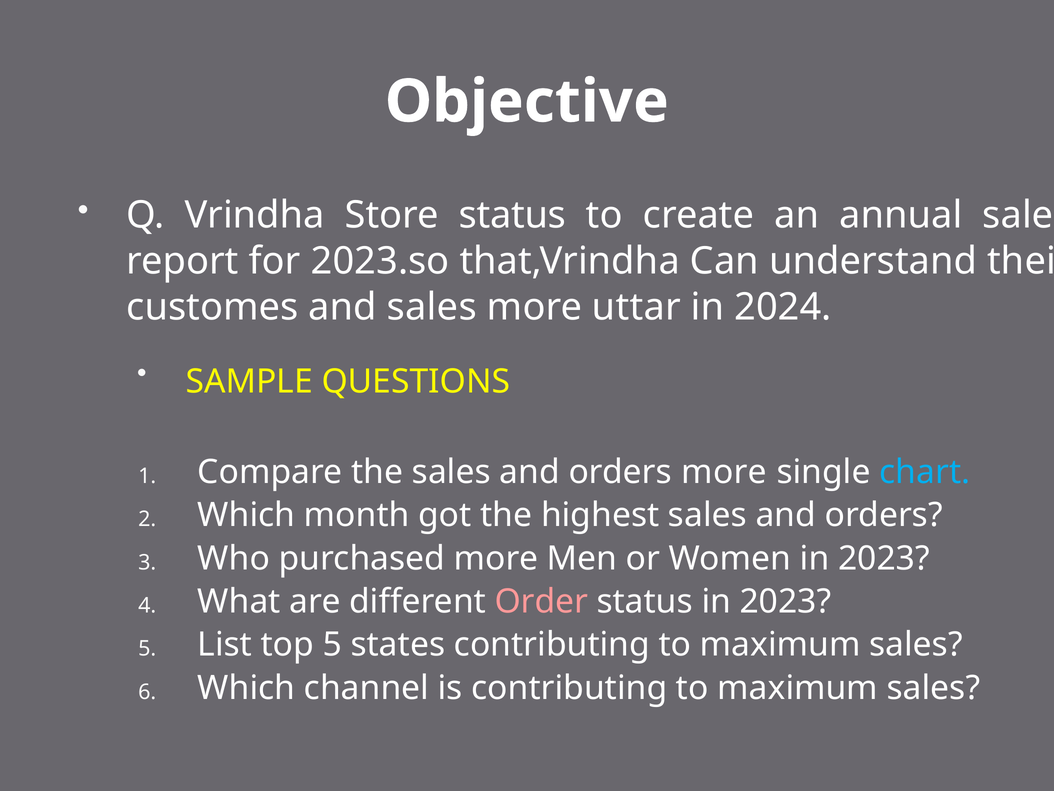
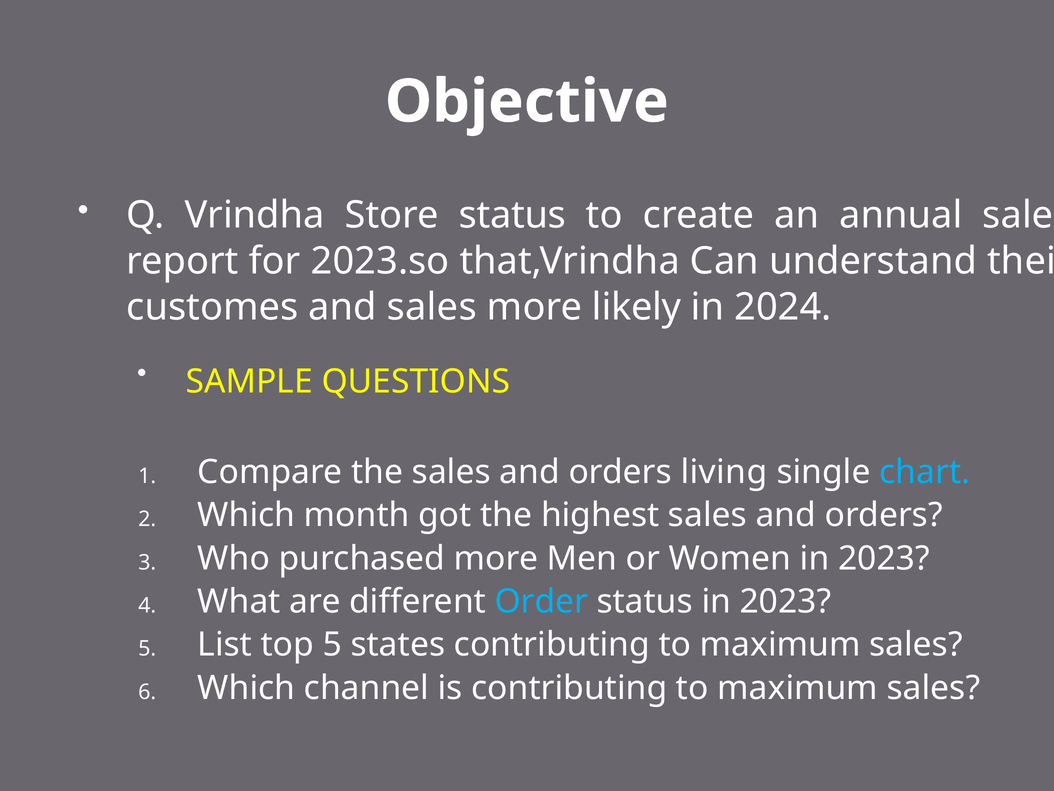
uttar: uttar -> likely
orders more: more -> living
Order colour: pink -> light blue
